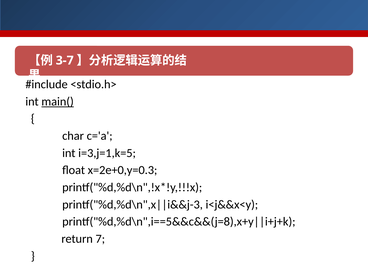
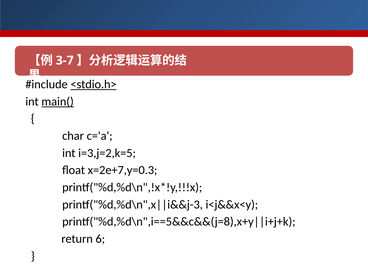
<stdio.h> underline: none -> present
i=3,j=1,k=5: i=3,j=1,k=5 -> i=3,j=2,k=5
x=2e+0,y=0.3: x=2e+0,y=0.3 -> x=2e+7,y=0.3
7: 7 -> 6
